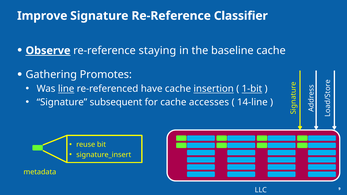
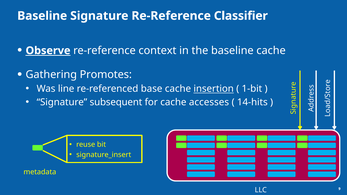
Improve at (42, 16): Improve -> Baseline
staying: staying -> context
line underline: present -> none
have: have -> base
1-bit underline: present -> none
14-line: 14-line -> 14-hits
